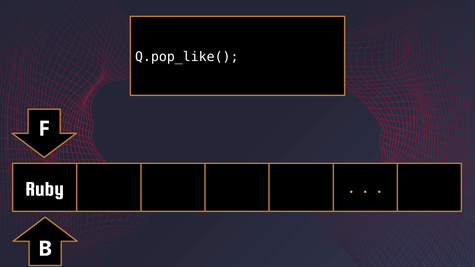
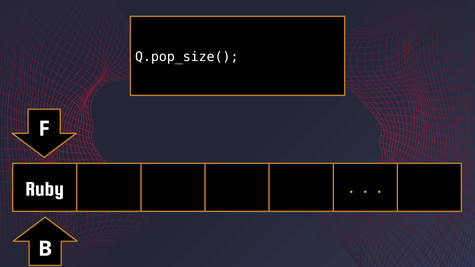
Q.pop_like(: Q.pop_like( -> Q.pop_size(
